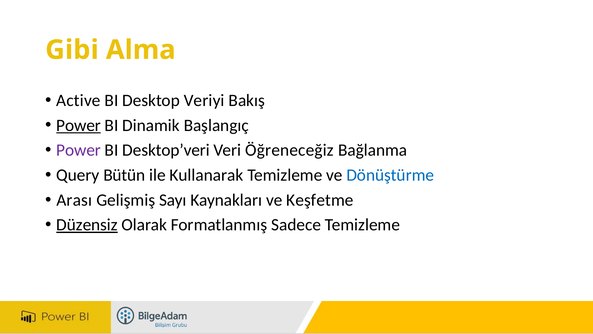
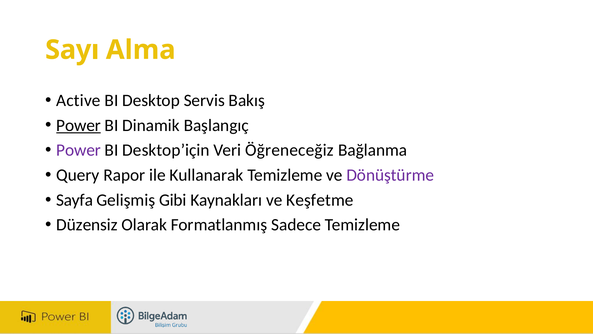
Gibi: Gibi -> Sayı
Veriyi: Veriyi -> Servis
Desktop’veri: Desktop’veri -> Desktop’için
Bütün: Bütün -> Rapor
Dönüştürme colour: blue -> purple
Arası: Arası -> Sayfa
Sayı: Sayı -> Gibi
Düzensiz underline: present -> none
